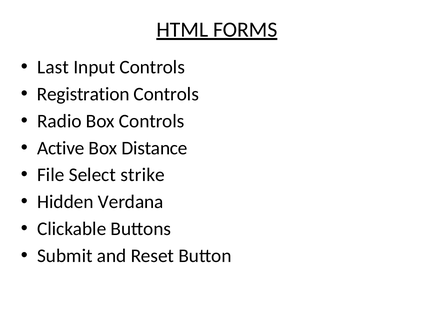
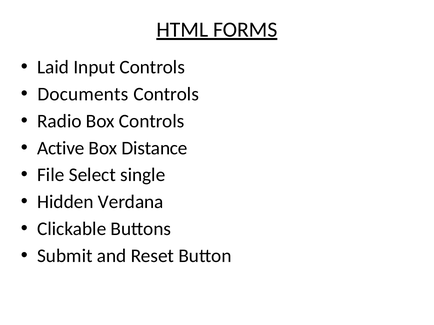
Last: Last -> Laid
Registration: Registration -> Documents
strike: strike -> single
